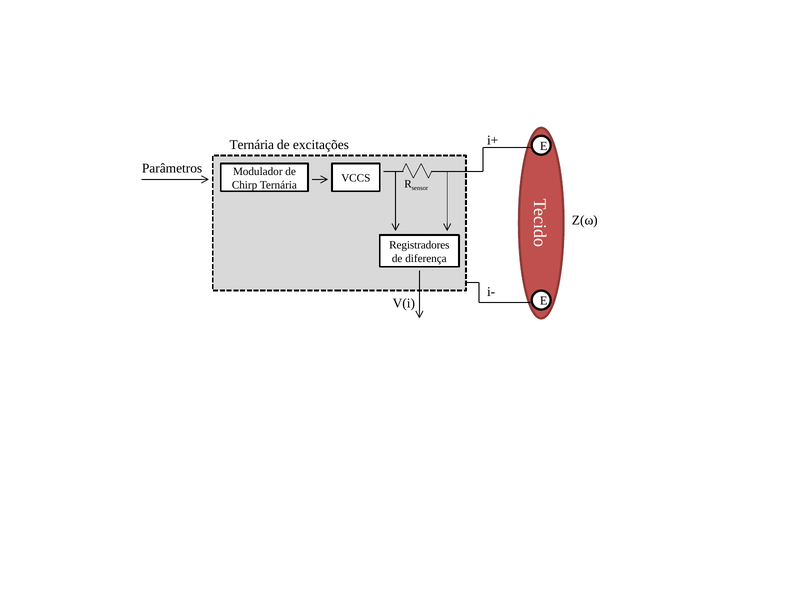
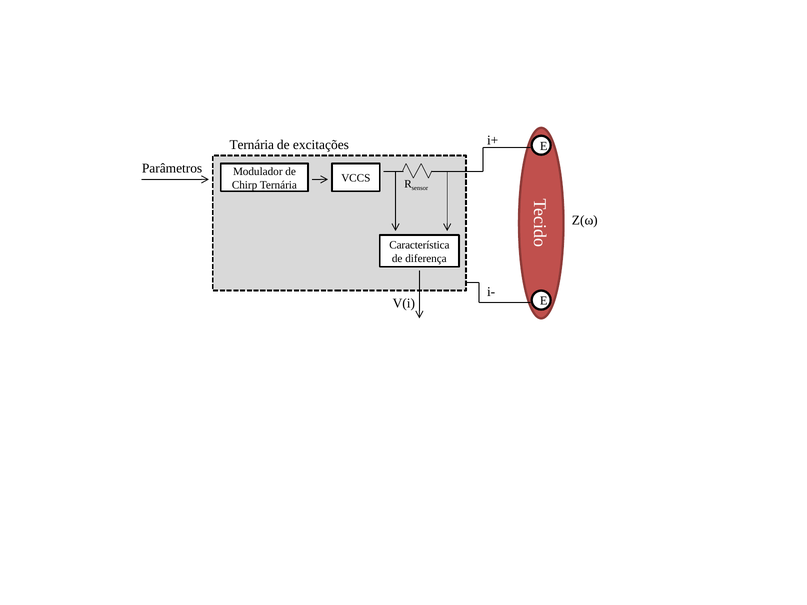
Registradores: Registradores -> Característica
